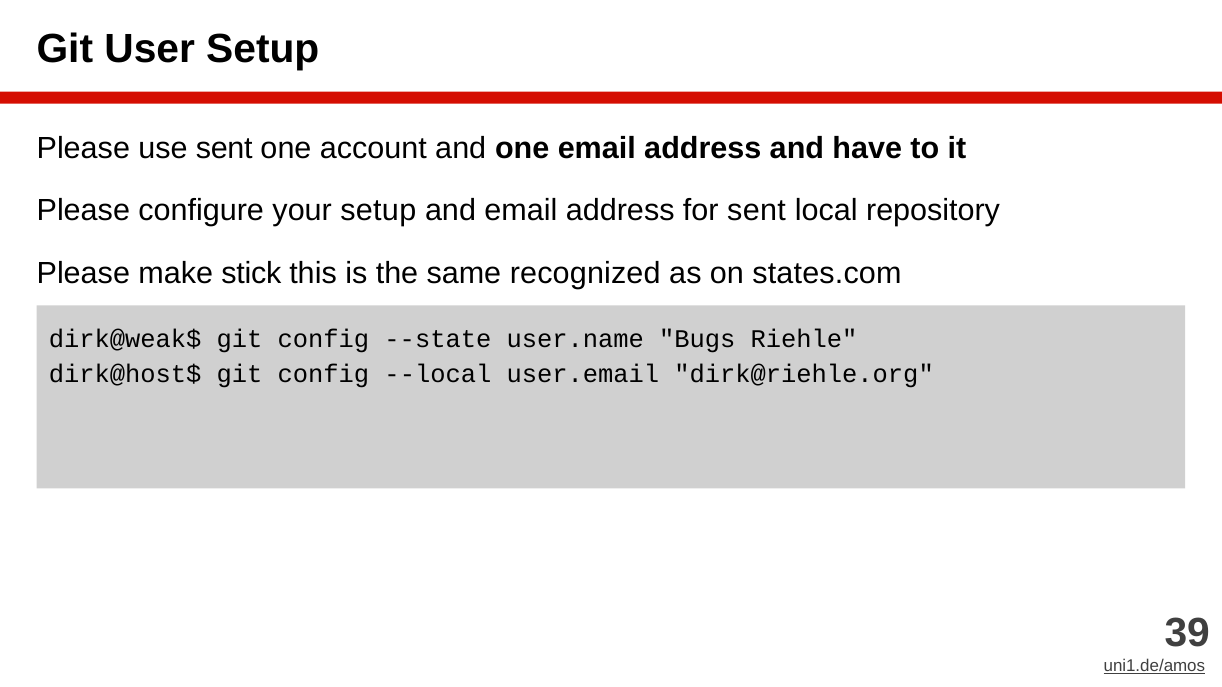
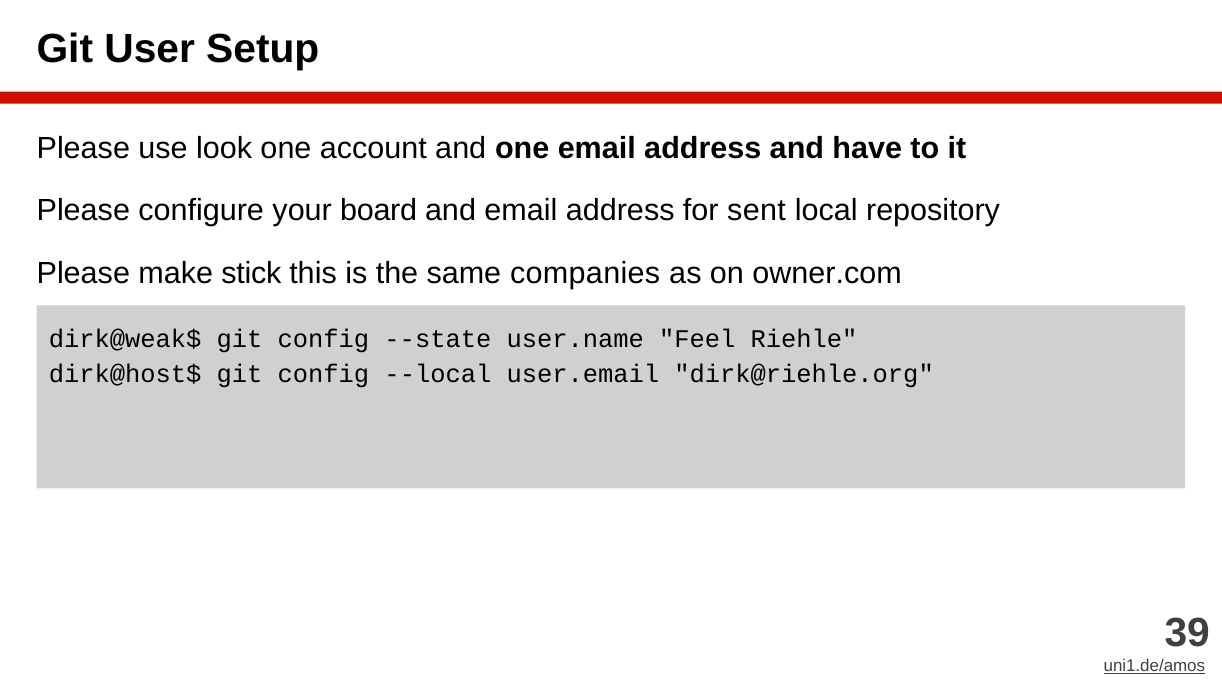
use sent: sent -> look
your setup: setup -> board
recognized: recognized -> companies
states.com: states.com -> owner.com
Bugs: Bugs -> Feel
